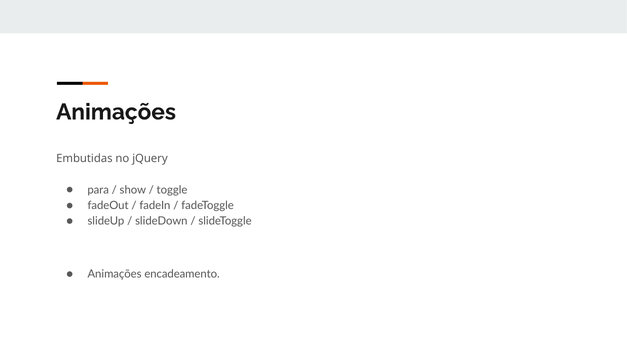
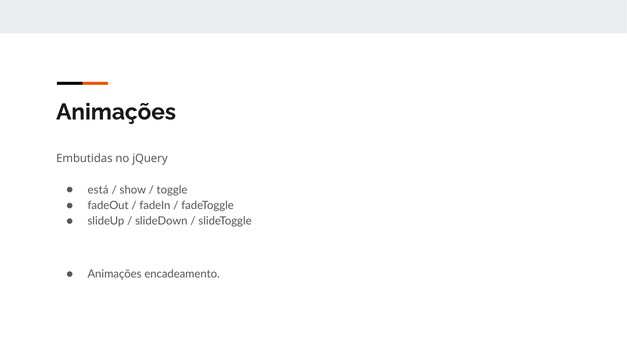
para: para -> está
